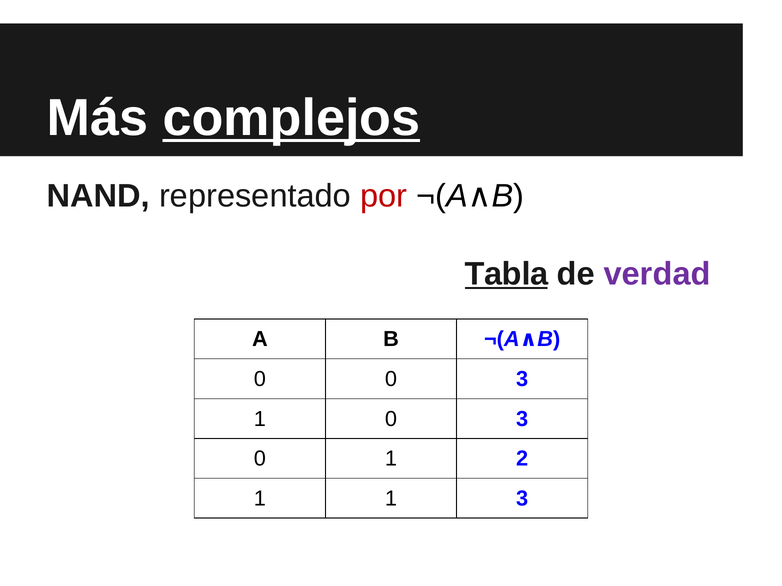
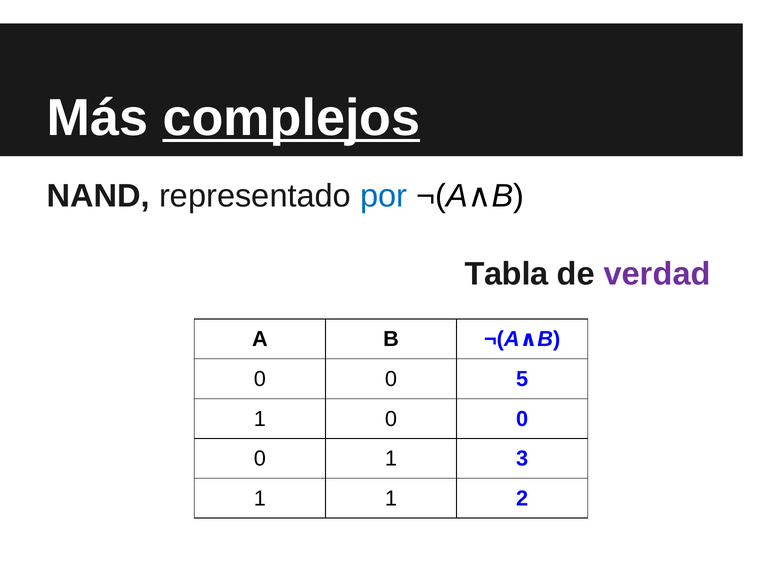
por colour: red -> blue
Tabla underline: present -> none
0 0 3: 3 -> 5
1 0 3: 3 -> 0
2: 2 -> 3
1 3: 3 -> 2
